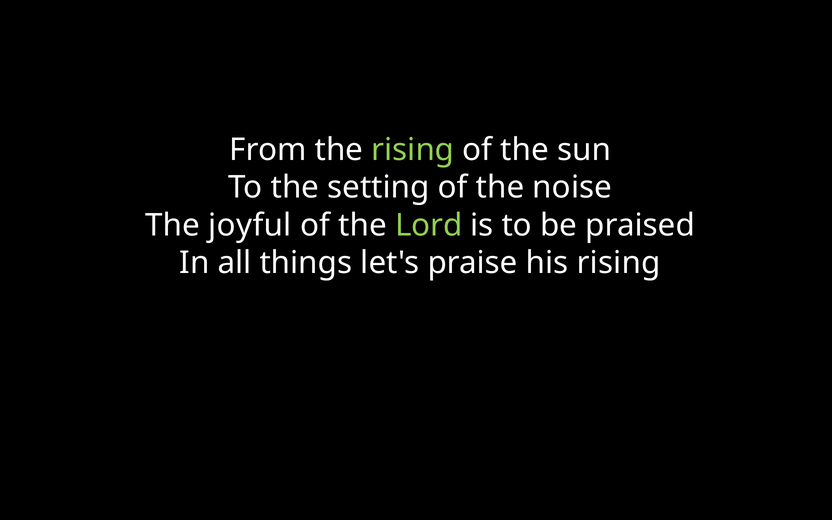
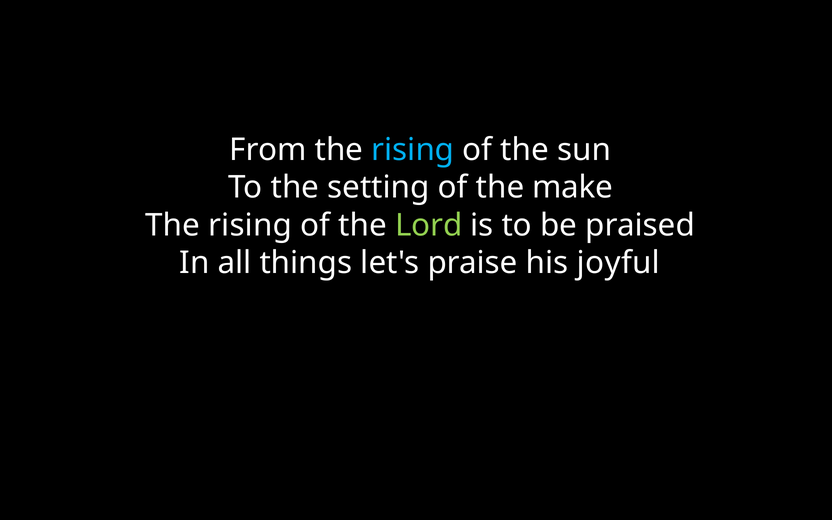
rising at (413, 150) colour: light green -> light blue
noise: noise -> make
joyful at (250, 225): joyful -> rising
his rising: rising -> joyful
